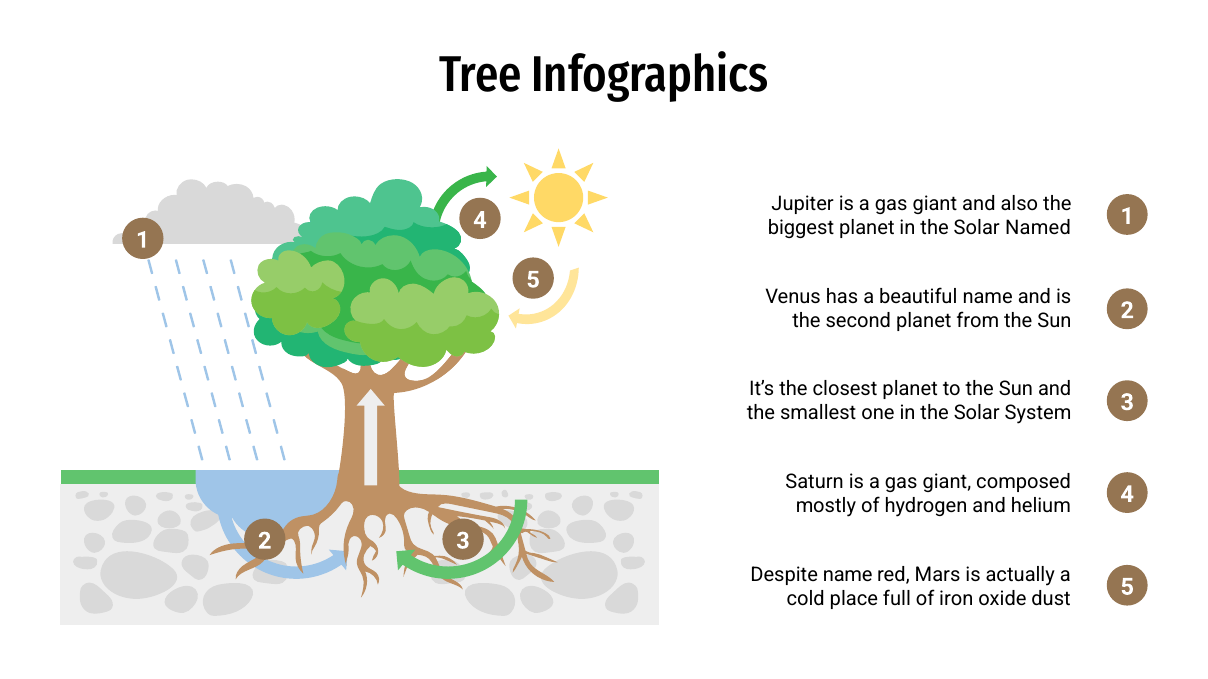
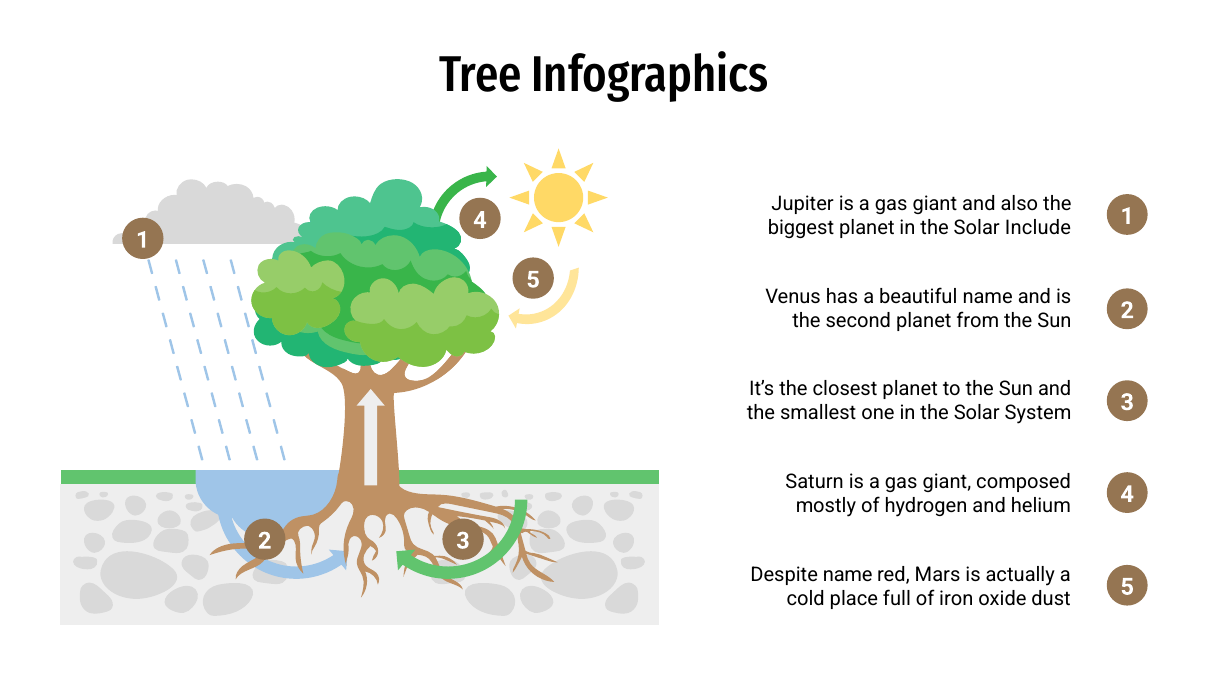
Named: Named -> Include
